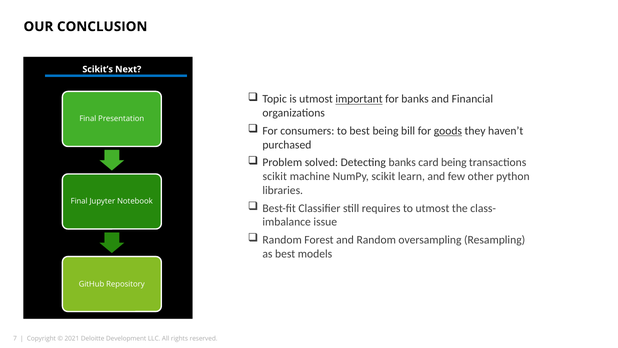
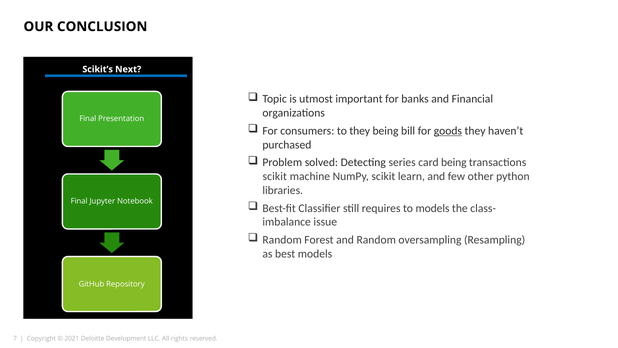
important underline: present -> none
to best: best -> they
Detecting banks: banks -> series
to utmost: utmost -> models
